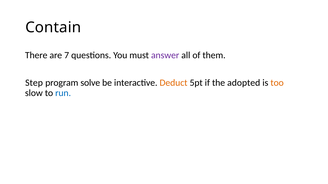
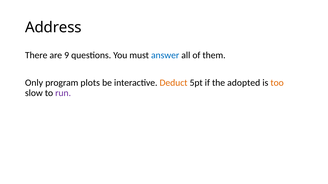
Contain: Contain -> Address
7: 7 -> 9
answer colour: purple -> blue
Step: Step -> Only
solve: solve -> plots
run colour: blue -> purple
